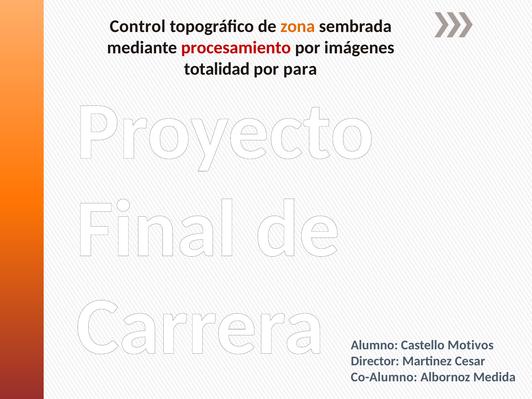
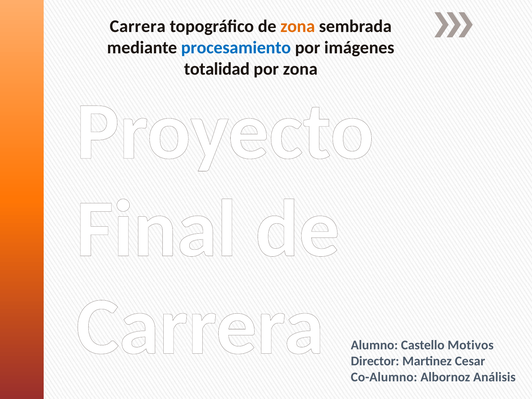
Control at (138, 26): Control -> Carrera
procesamiento colour: red -> blue
por para: para -> zona
Medida: Medida -> Análisis
